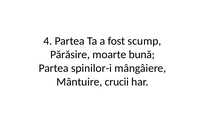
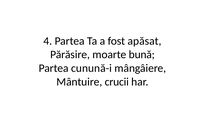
scump: scump -> apăsat
spinilor-i: spinilor-i -> cunună-i
